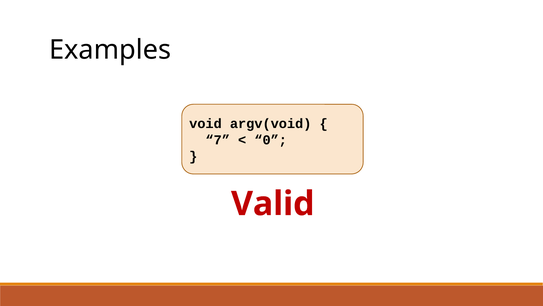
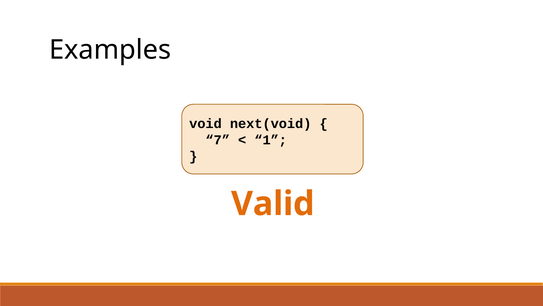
argv(void: argv(void -> next(void
0: 0 -> 1
Valid colour: red -> orange
